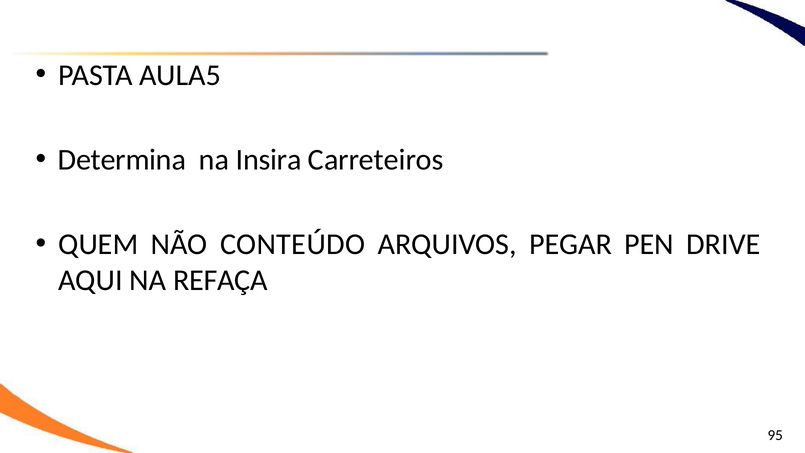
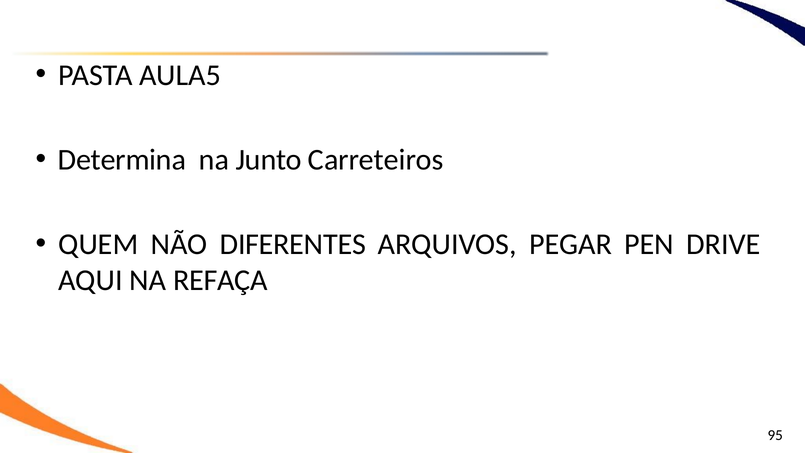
Insira: Insira -> Junto
CONTEÚDO: CONTEÚDO -> DIFERENTES
